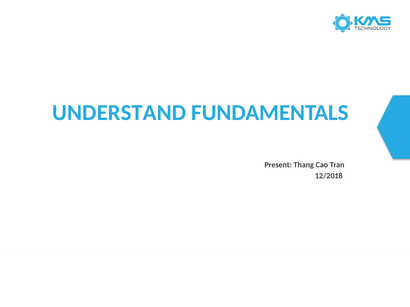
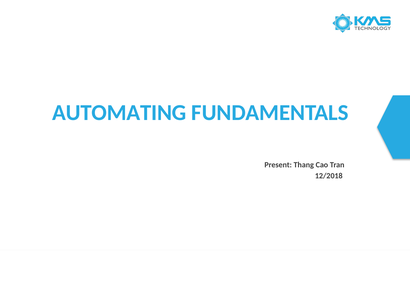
UNDERSTAND: UNDERSTAND -> AUTOMATING
